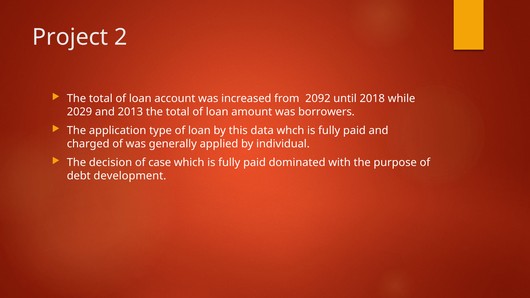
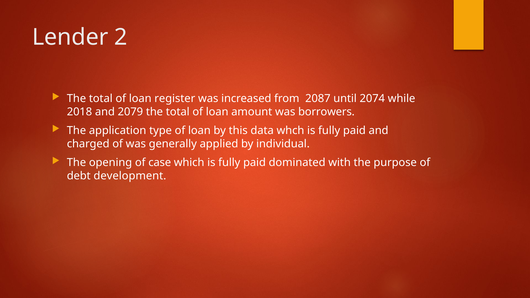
Project: Project -> Lender
account: account -> register
2092: 2092 -> 2087
2018: 2018 -> 2074
2029: 2029 -> 2018
2013: 2013 -> 2079
decision: decision -> opening
